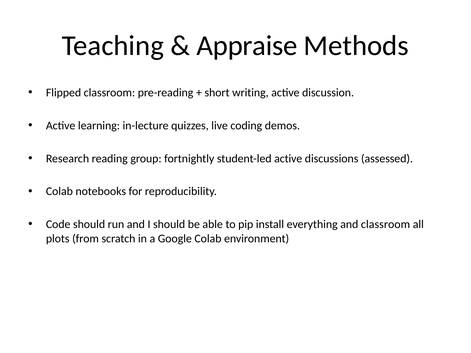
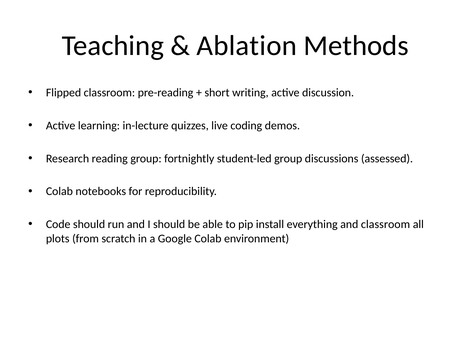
Appraise: Appraise -> Ablation
student-led active: active -> group
